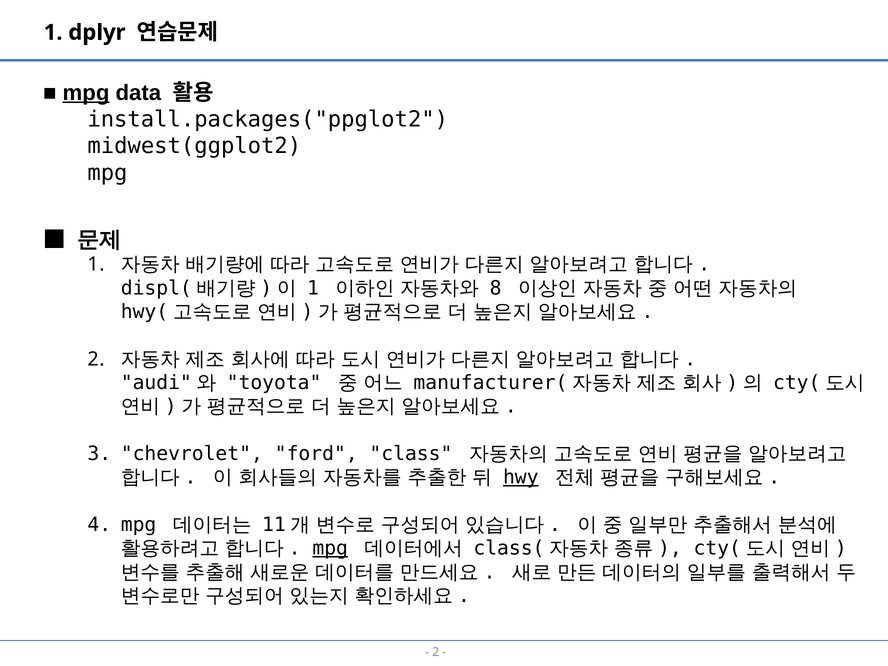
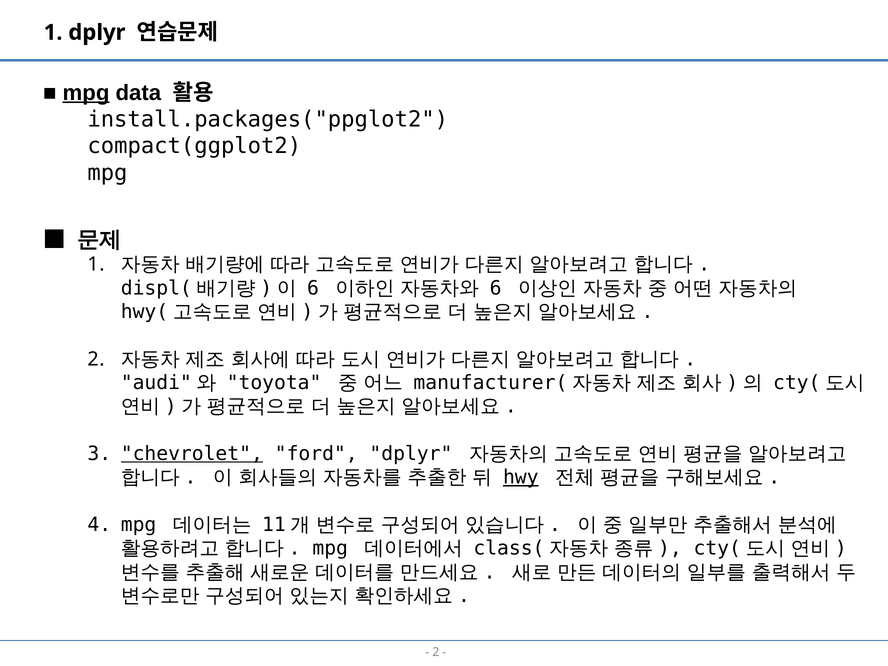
midwest(ggplot2: midwest(ggplot2 -> compact(ggplot2
1 at (313, 288): 1 -> 6
8 at (496, 288): 8 -> 6
chevrolet underline: none -> present
ford class: class -> dplyr
mpg at (330, 548) underline: present -> none
